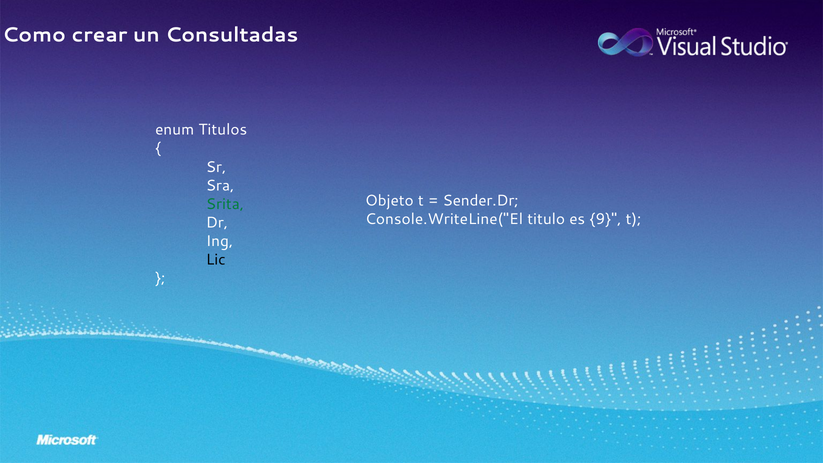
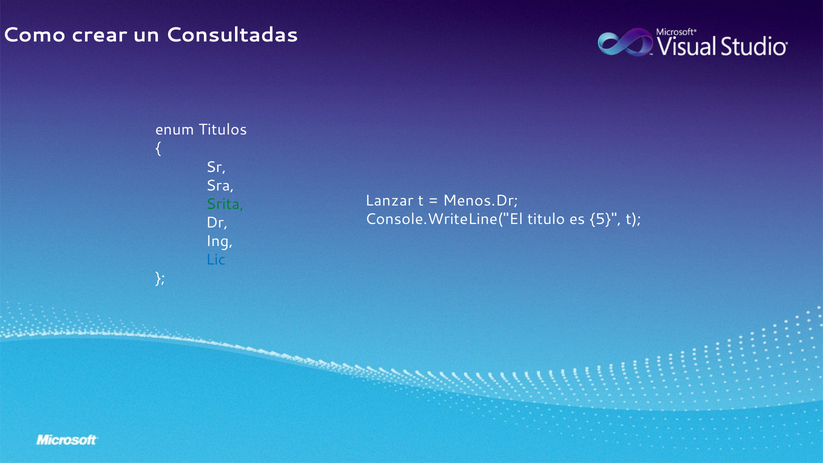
Objeto: Objeto -> Lanzar
Sender.Dr: Sender.Dr -> Menos.Dr
9: 9 -> 5
Lic colour: black -> blue
